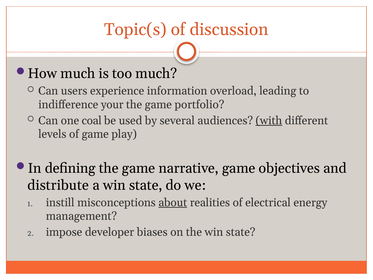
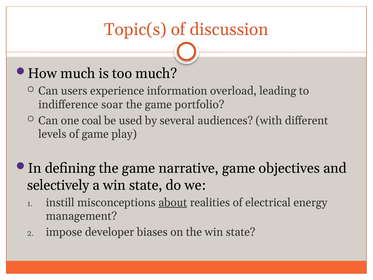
your: your -> soar
with underline: present -> none
distribute: distribute -> selectively
